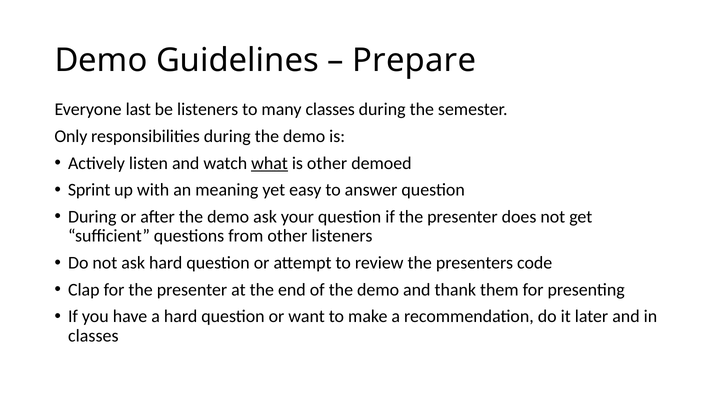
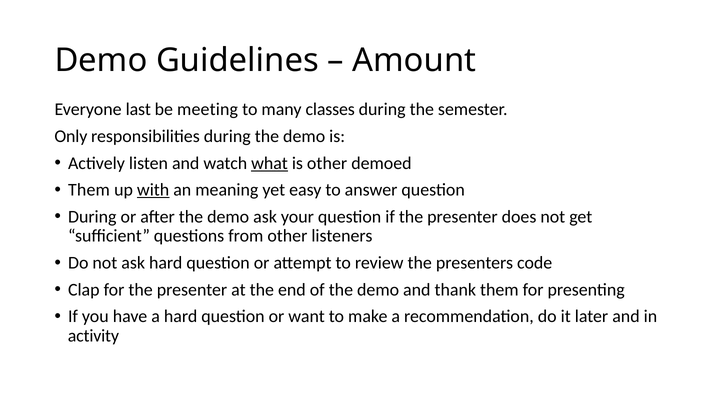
Prepare: Prepare -> Amount
be listeners: listeners -> meeting
Sprint at (89, 190): Sprint -> Them
with underline: none -> present
classes at (93, 336): classes -> activity
